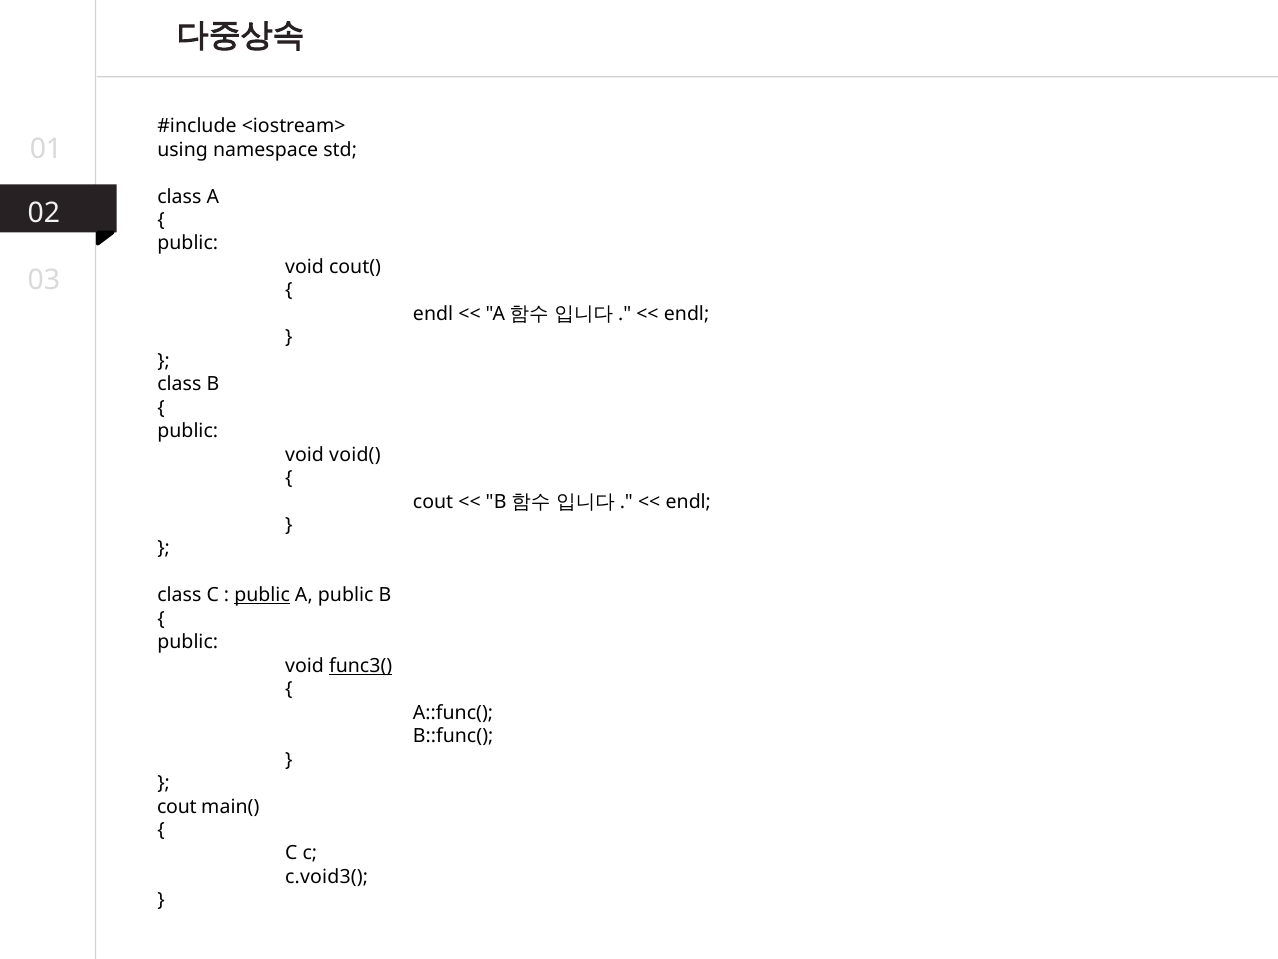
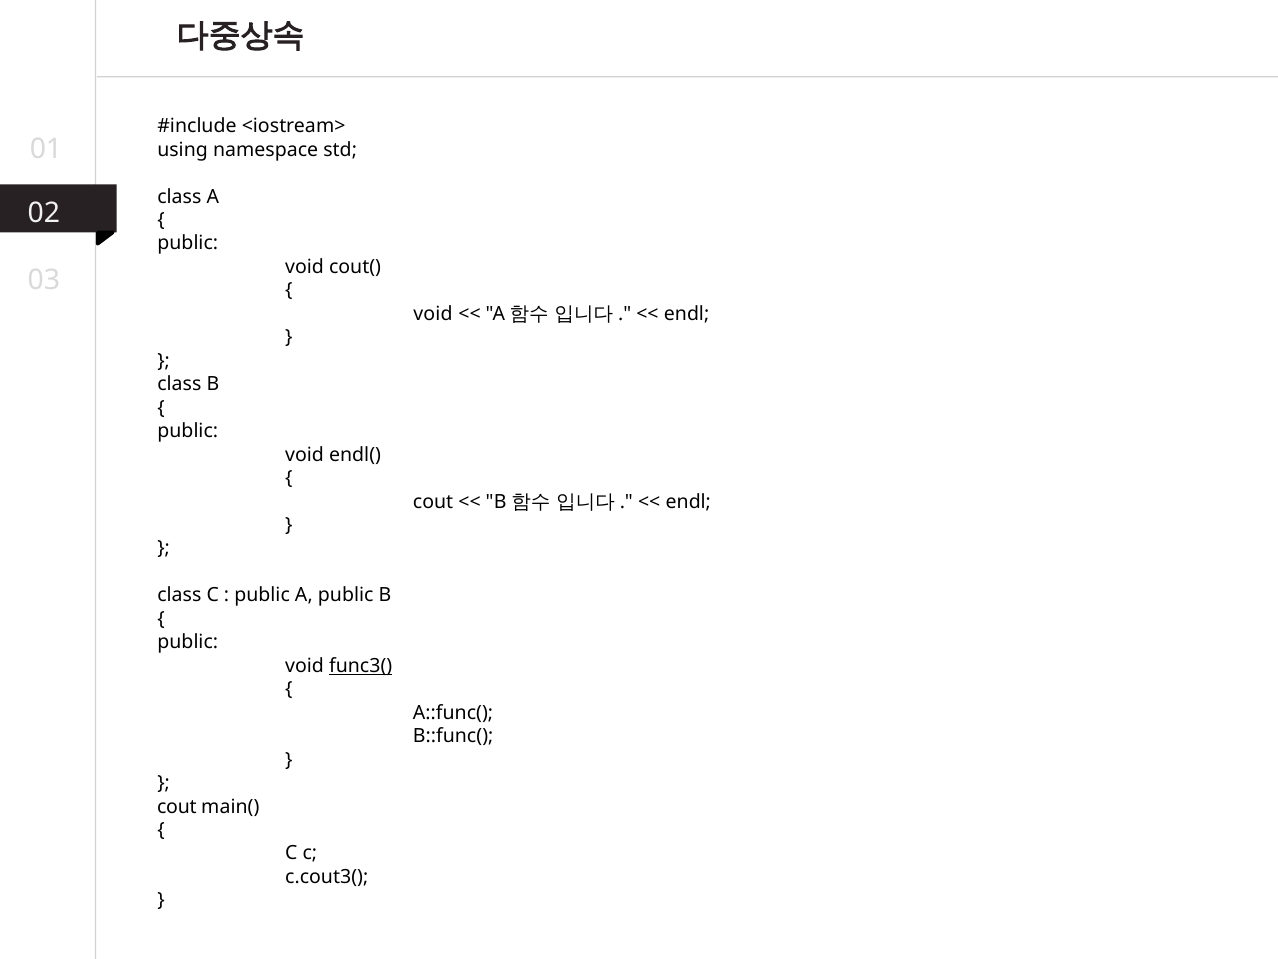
endl at (433, 314): endl -> void
void(: void( -> endl(
public at (262, 595) underline: present -> none
c.void3(: c.void3( -> c.cout3(
